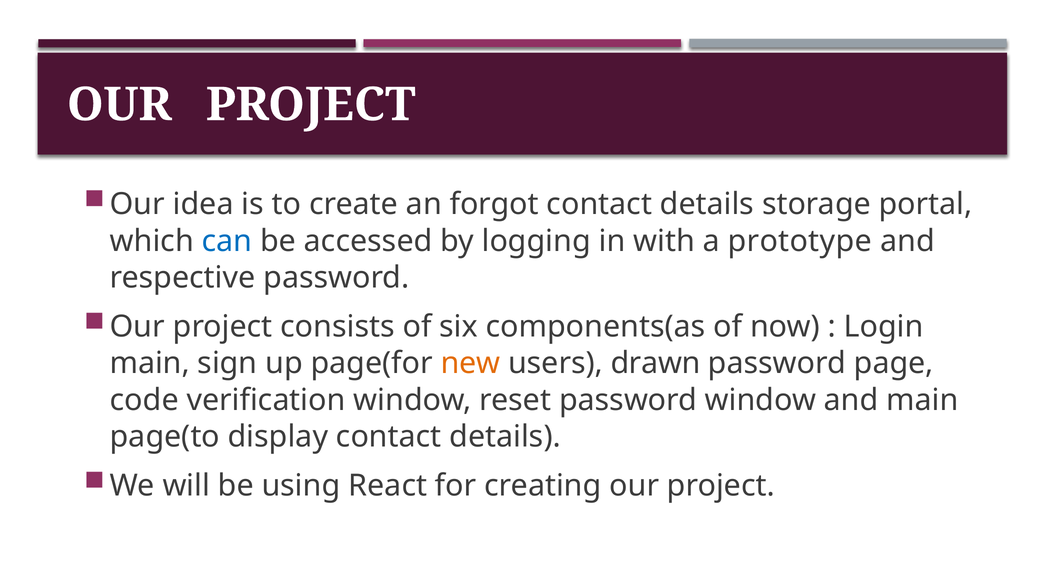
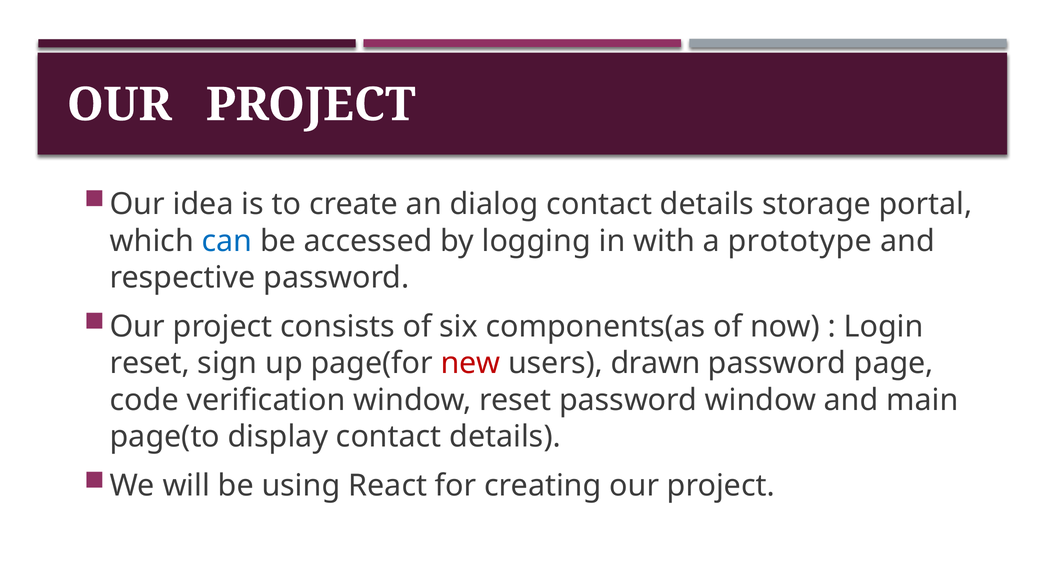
forgot: forgot -> dialog
main at (150, 363): main -> reset
new colour: orange -> red
